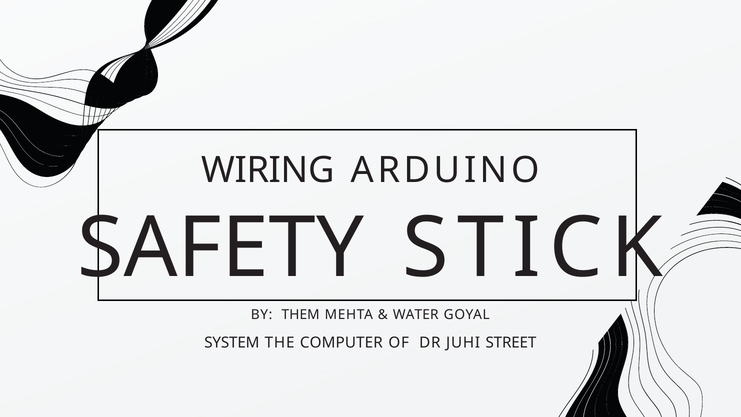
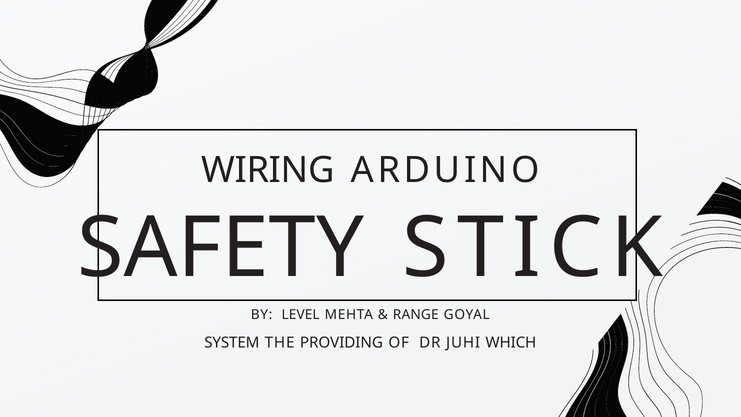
THEM: THEM -> LEVEL
WATER: WATER -> RANGE
COMPUTER: COMPUTER -> PROVIDING
STREET: STREET -> WHICH
